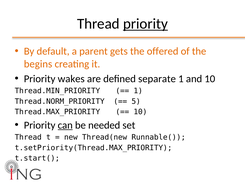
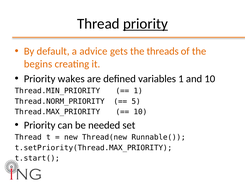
parent: parent -> advice
offered: offered -> threads
separate: separate -> variables
can underline: present -> none
